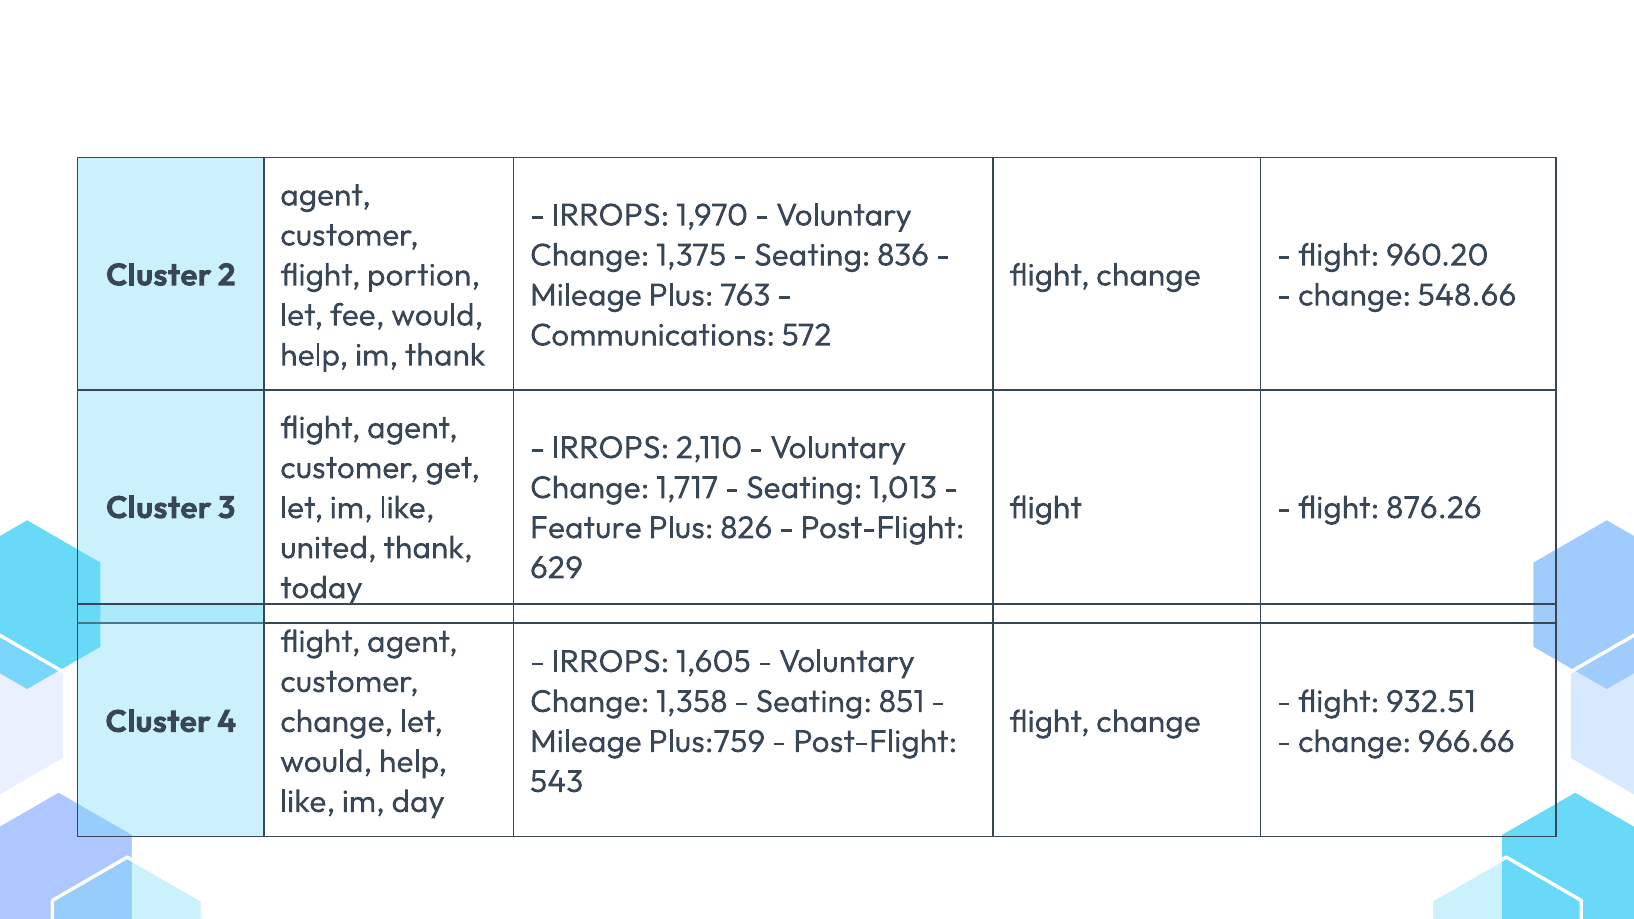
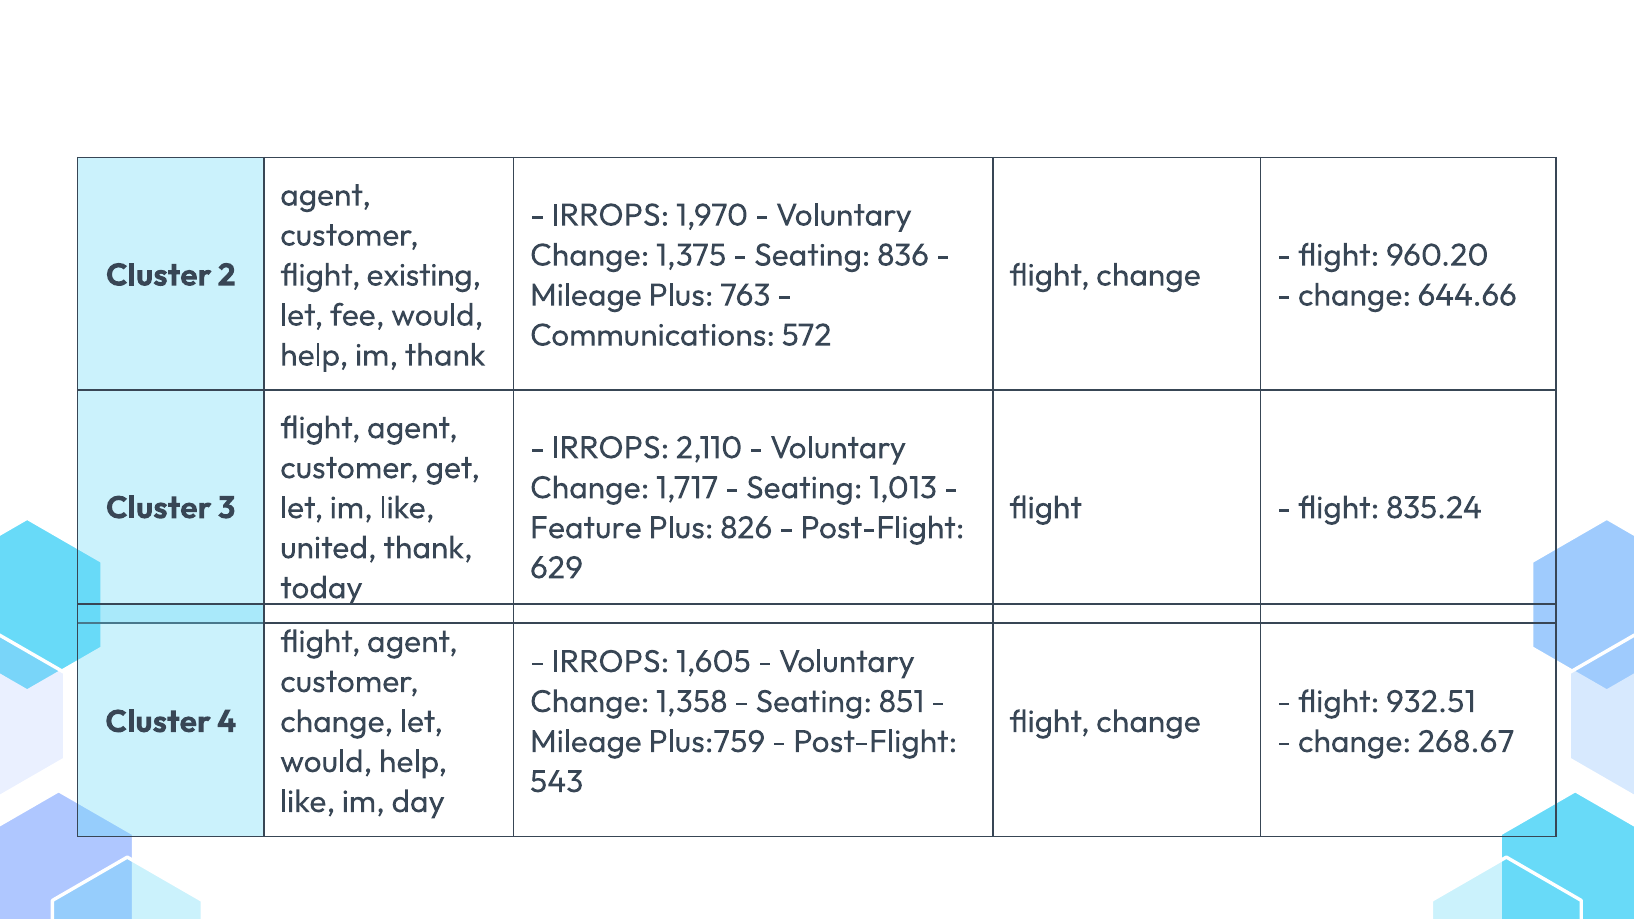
portion: portion -> existing
548.66: 548.66 -> 644.66
876.26: 876.26 -> 835.24
966.66: 966.66 -> 268.67
